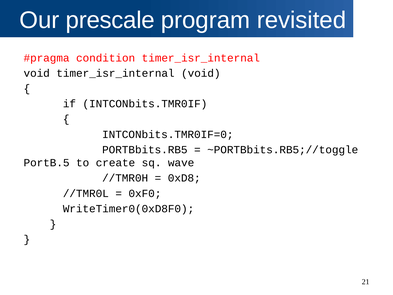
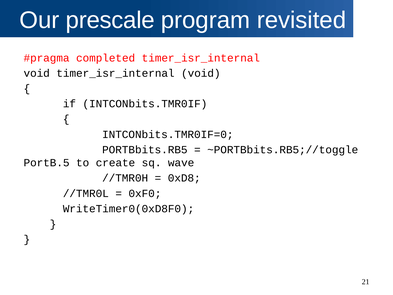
condition: condition -> completed
